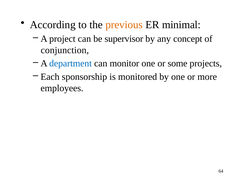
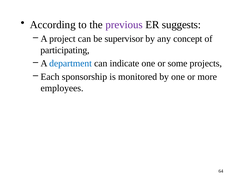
previous colour: orange -> purple
minimal: minimal -> suggests
conjunction: conjunction -> participating
monitor: monitor -> indicate
